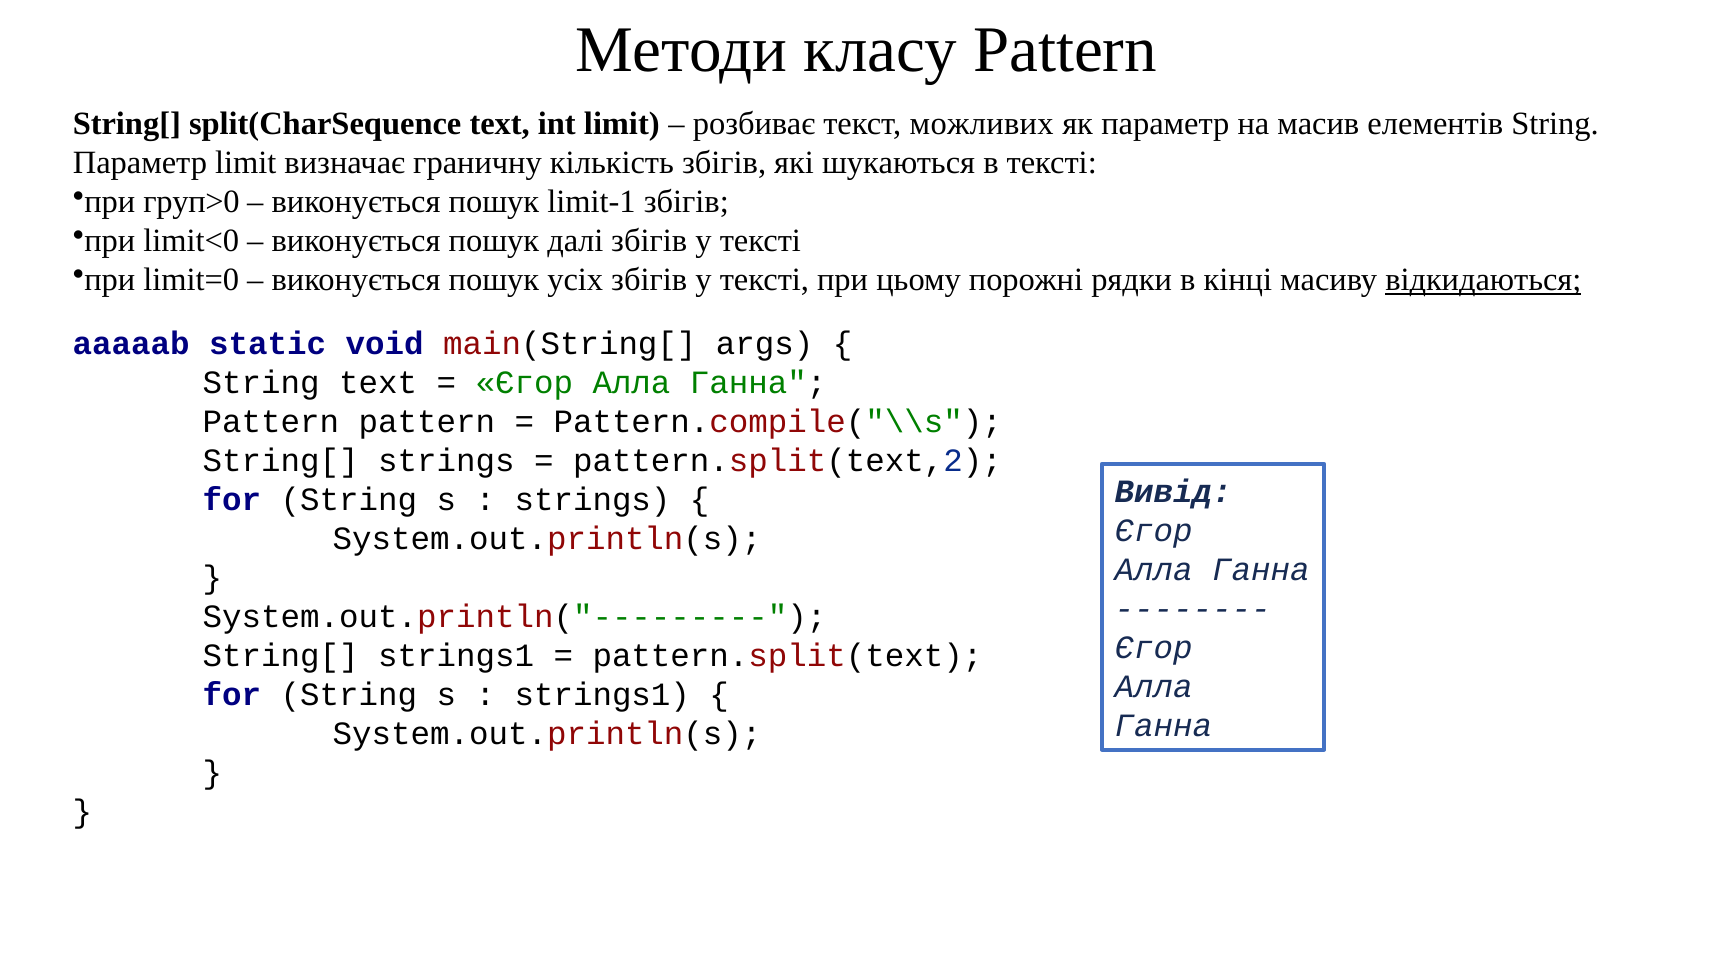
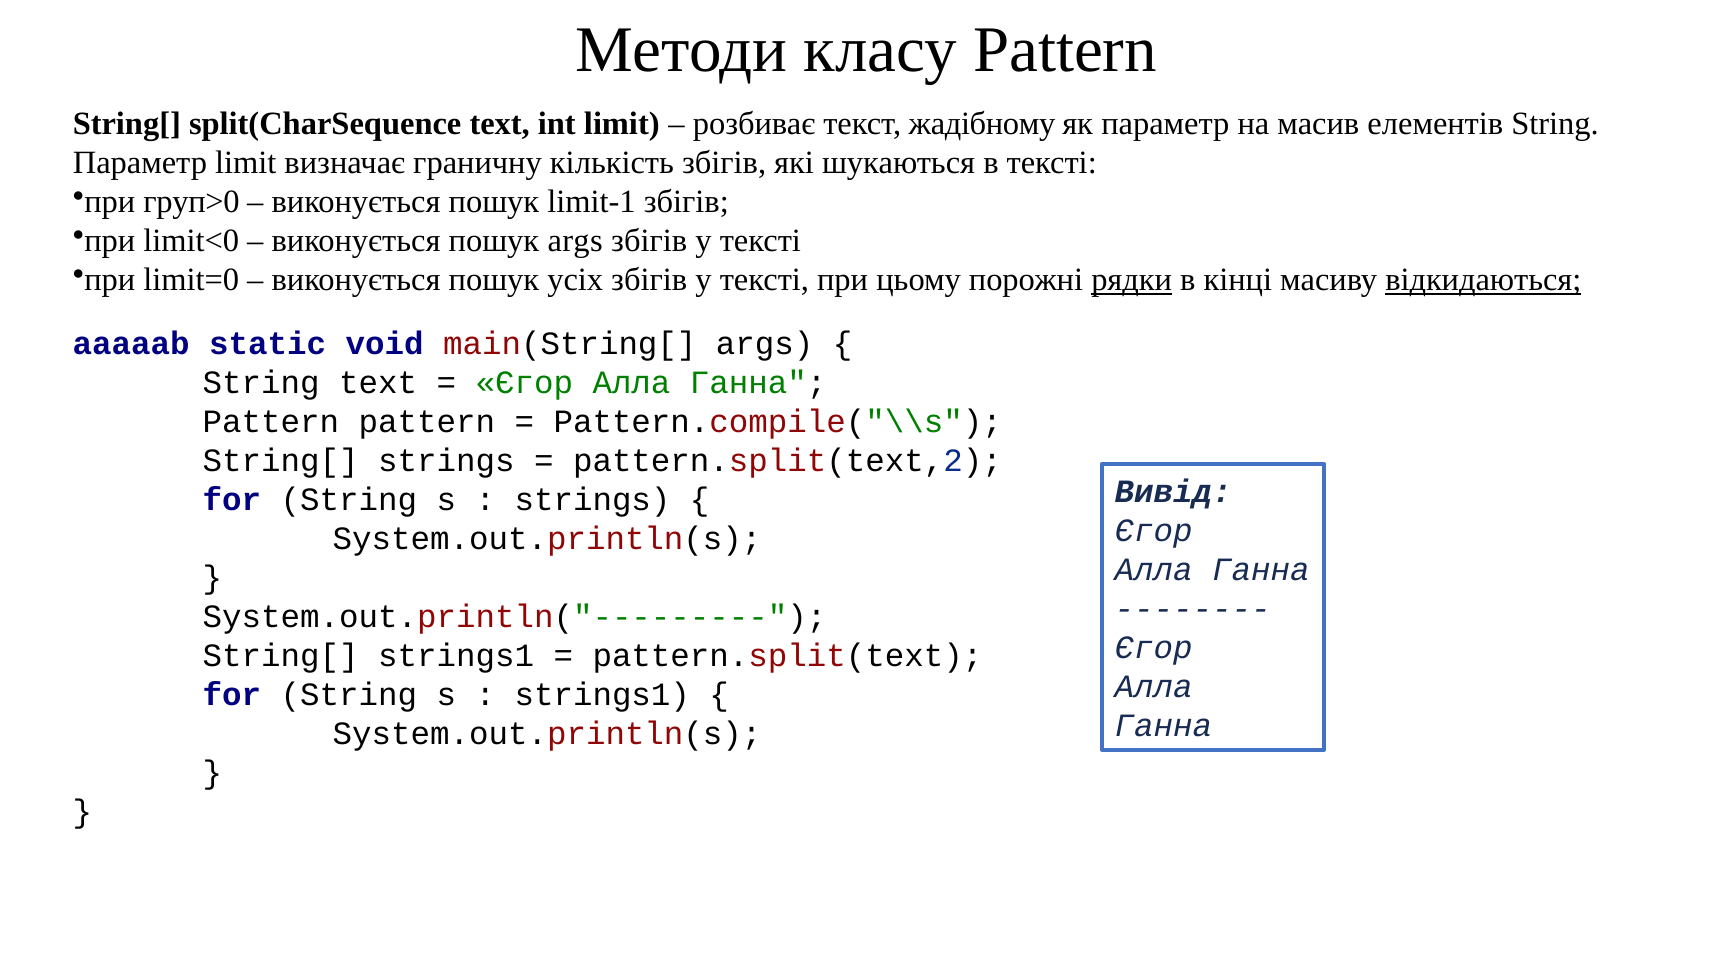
можливих: можливих -> жадібному
пошук далі: далі -> args
рядки underline: none -> present
